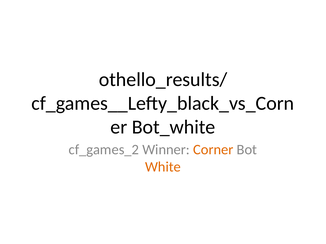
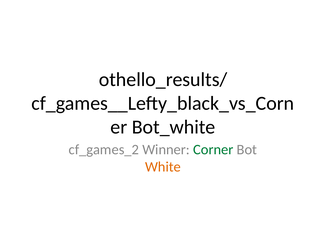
Corner colour: orange -> green
